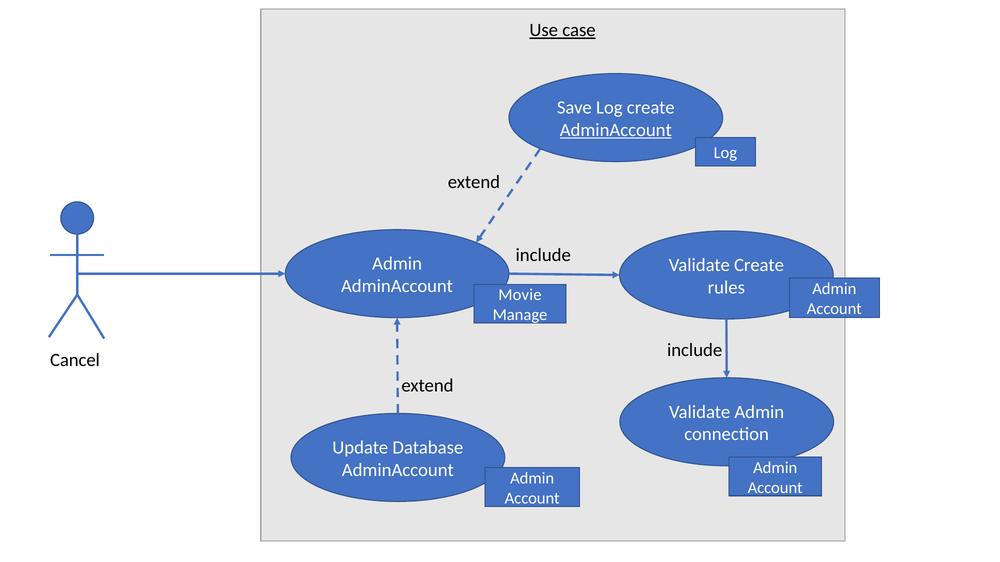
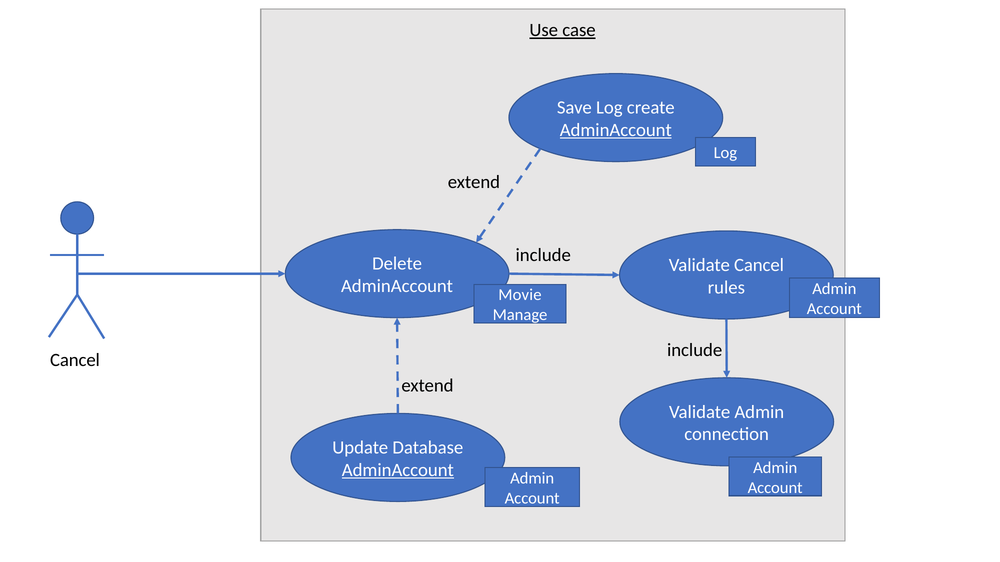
Admin at (397, 264): Admin -> Delete
Validate Create: Create -> Cancel
AdminAccount at (398, 470) underline: none -> present
